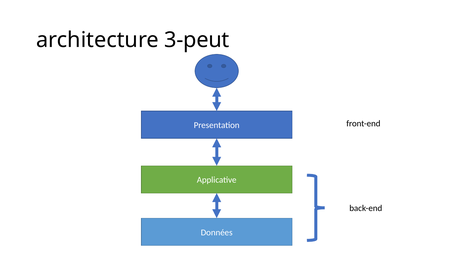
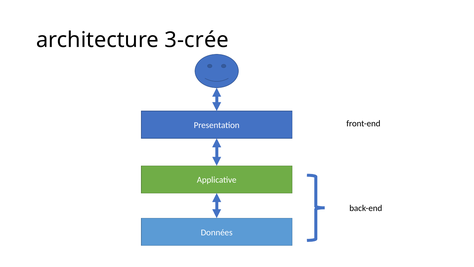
3-peut: 3-peut -> 3-crée
